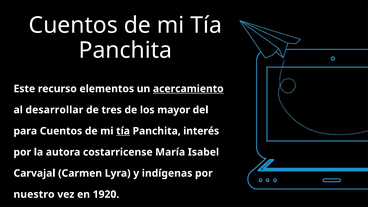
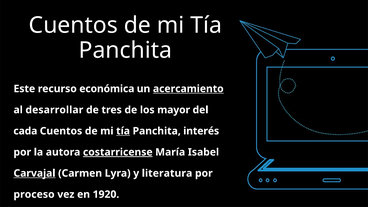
elementos: elementos -> económica
para: para -> cada
costarricense underline: none -> present
Carvajal underline: none -> present
indígenas: indígenas -> literatura
nuestro: nuestro -> proceso
